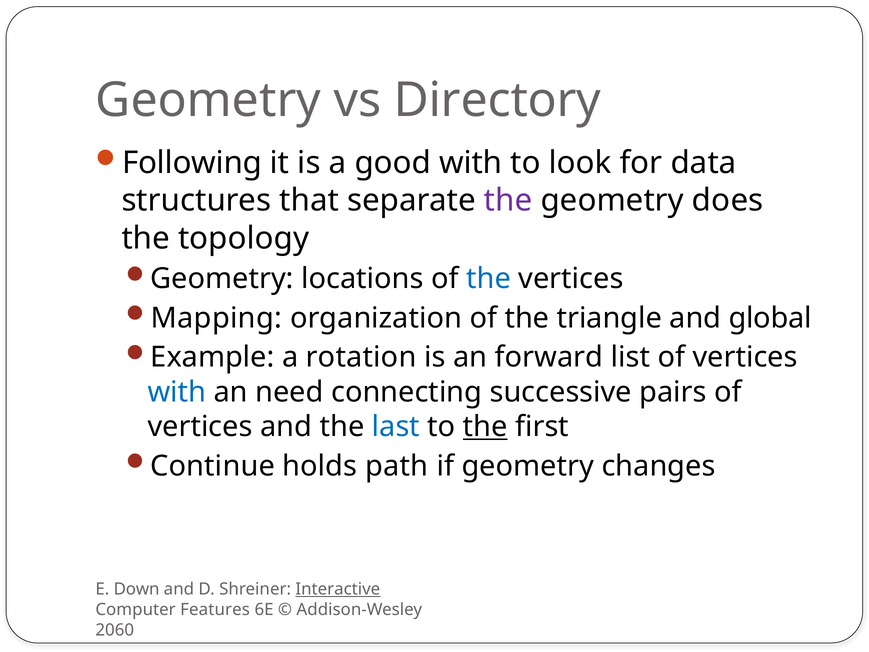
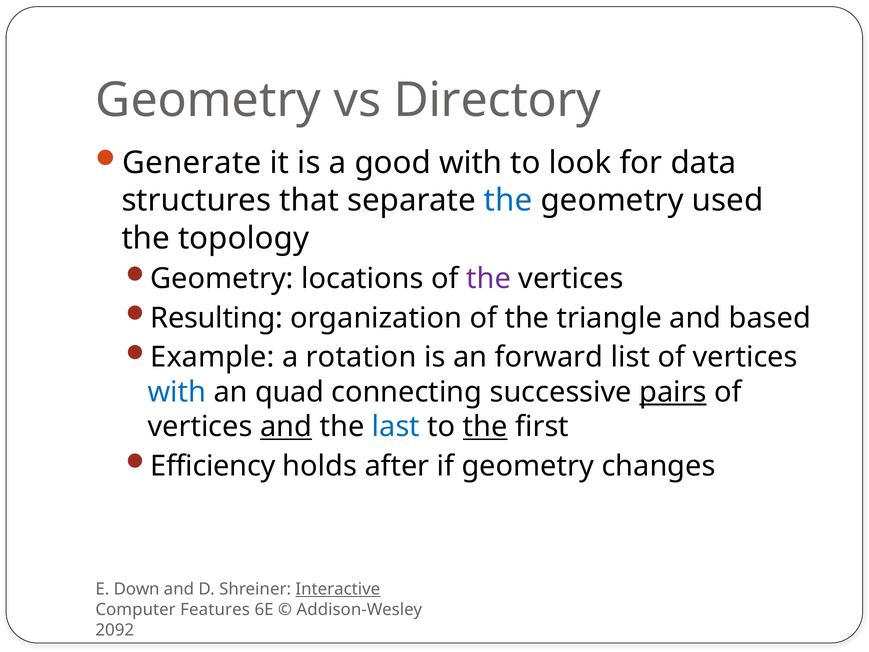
Following: Following -> Generate
the at (508, 201) colour: purple -> blue
does: does -> used
the at (489, 279) colour: blue -> purple
Mapping: Mapping -> Resulting
global: global -> based
need: need -> quad
pairs underline: none -> present
and at (286, 427) underline: none -> present
Continue: Continue -> Efficiency
path: path -> after
2060: 2060 -> 2092
